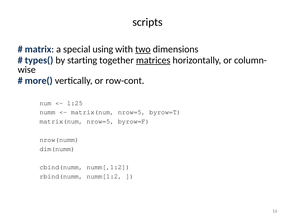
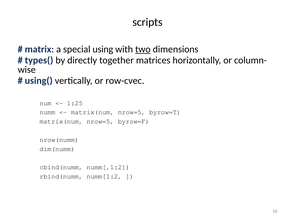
starting: starting -> directly
matrices underline: present -> none
more(: more( -> using(
row-cont: row-cont -> row-cvec
